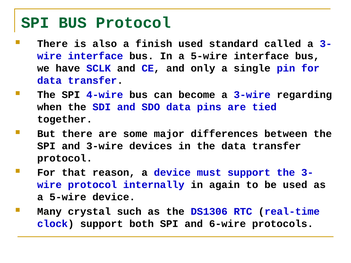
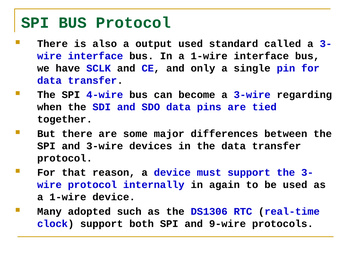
finish: finish -> output
In a 5-wire: 5-wire -> 1-wire
5-wire at (68, 197): 5-wire -> 1-wire
crystal: crystal -> adopted
6-wire: 6-wire -> 9-wire
